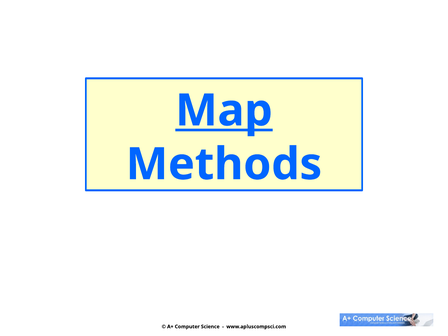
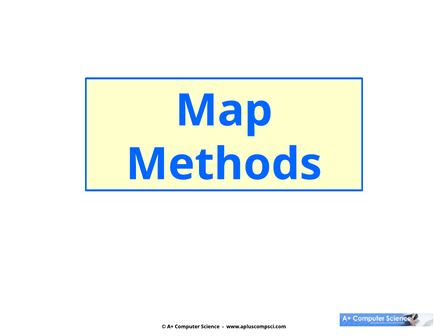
Map underline: present -> none
